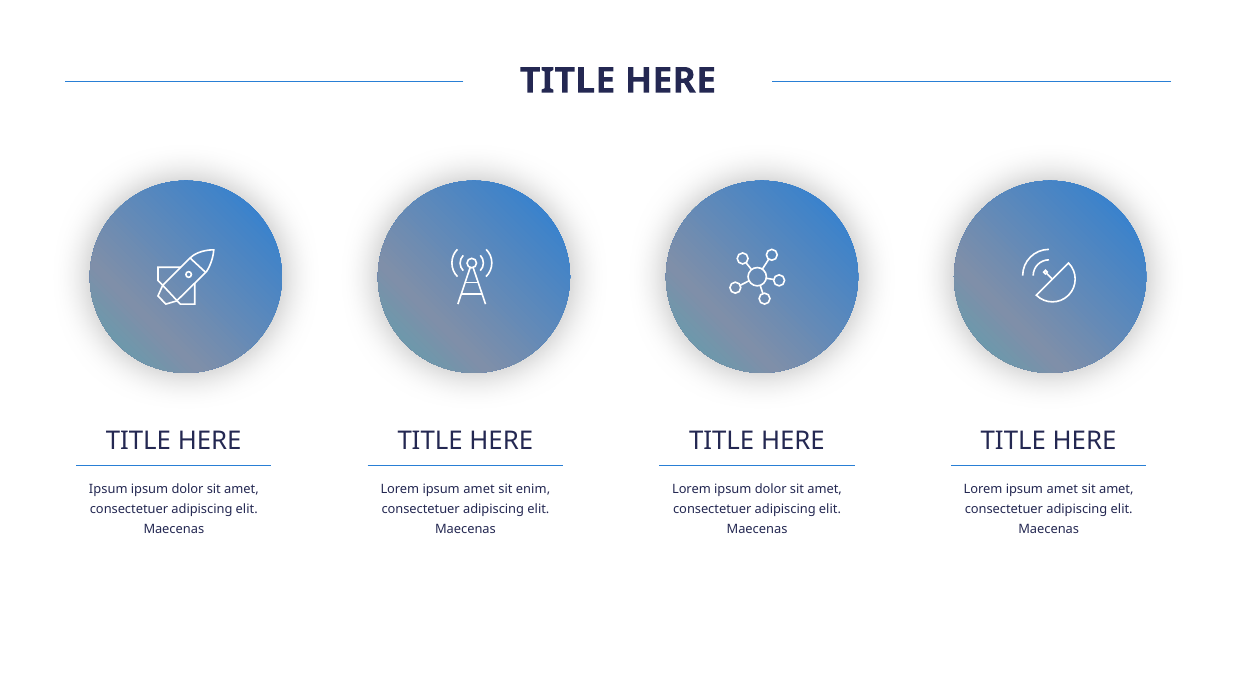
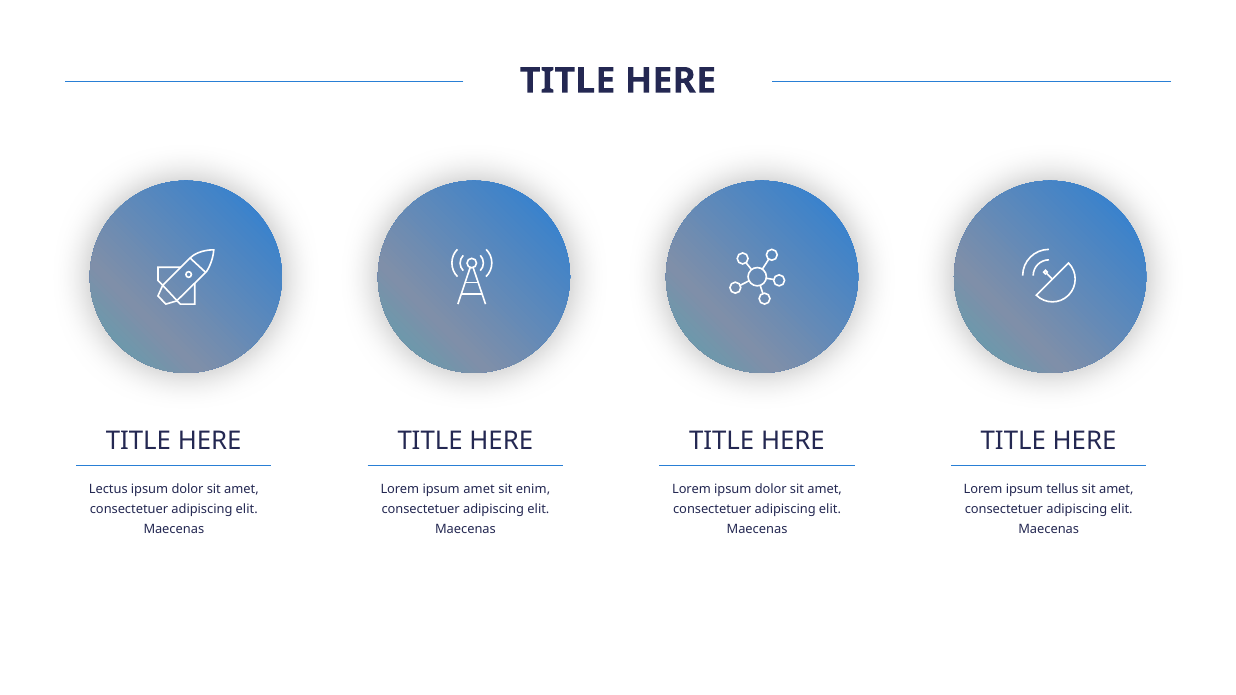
Ipsum at (108, 489): Ipsum -> Lectus
amet at (1062, 489): amet -> tellus
